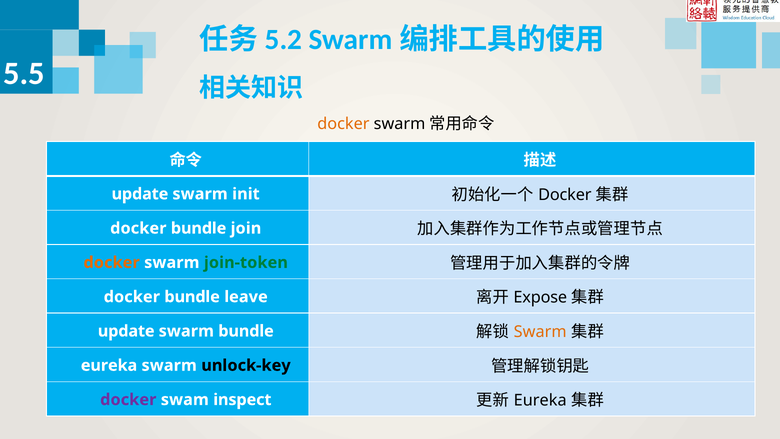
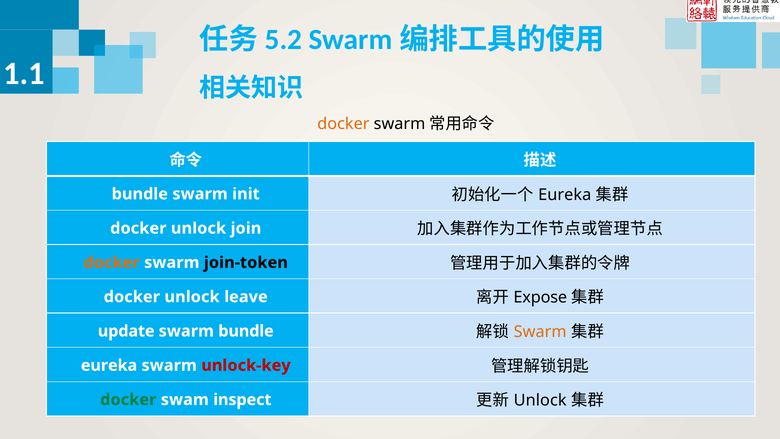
5.5: 5.5 -> 1.1
update at (140, 194): update -> bundle
Docker at (565, 195): Docker -> Eureka
bundle at (199, 228): bundle -> unlock
join-token colour: green -> black
bundle at (192, 297): bundle -> unlock
unlock-key colour: black -> red
docker at (128, 400) colour: purple -> green
Eureka at (540, 400): Eureka -> Unlock
